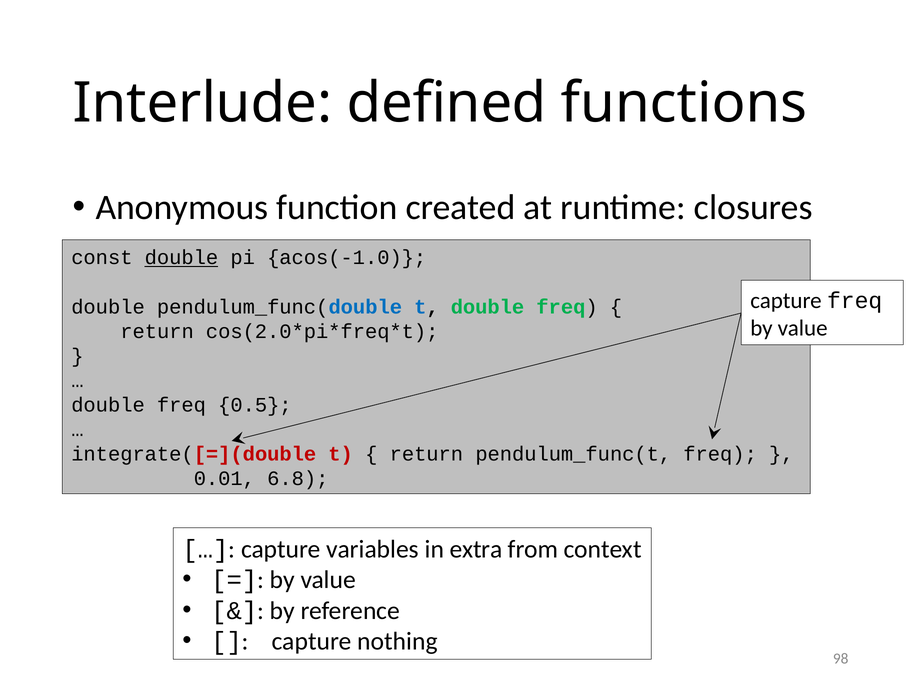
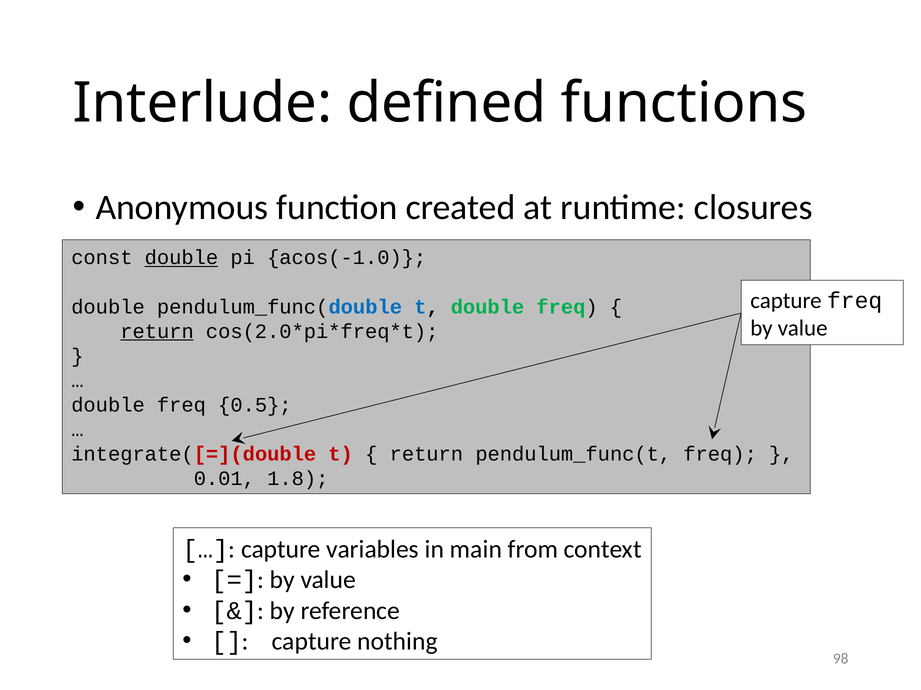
return at (157, 332) underline: none -> present
6.8: 6.8 -> 1.8
extra: extra -> main
